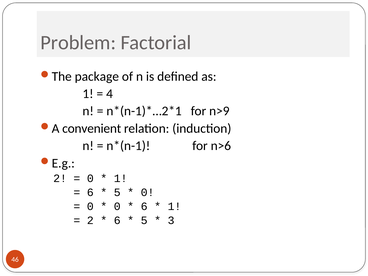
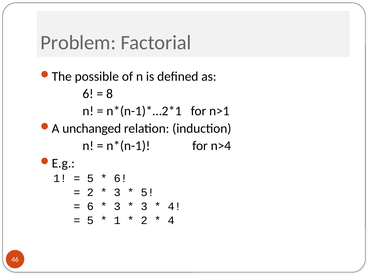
package: package -> possible
1 at (88, 94): 1 -> 6
4: 4 -> 8
n>9: n>9 -> n>1
convenient: convenient -> unchanged
n>6: n>6 -> n>4
2 at (60, 178): 2 -> 1
0 at (90, 178): 0 -> 5
1 at (121, 178): 1 -> 6
6 at (90, 192): 6 -> 2
5 at (117, 192): 5 -> 3
0 at (148, 192): 0 -> 5
0 at (90, 206): 0 -> 6
0 at (117, 206): 0 -> 3
6 at (144, 206): 6 -> 3
1 at (174, 206): 1 -> 4
2 at (90, 220): 2 -> 5
6 at (117, 220): 6 -> 1
5 at (144, 220): 5 -> 2
3 at (171, 220): 3 -> 4
